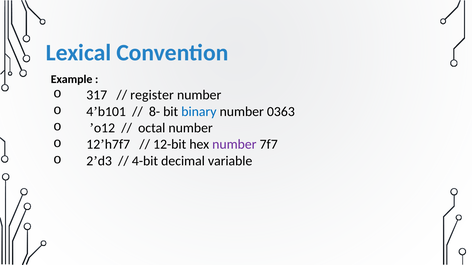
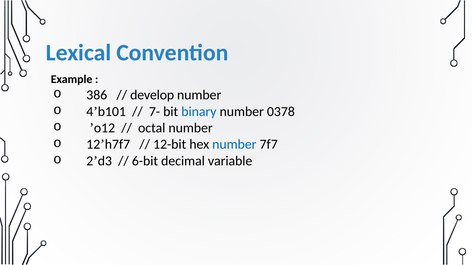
317: 317 -> 386
register: register -> develop
8-: 8- -> 7-
0363: 0363 -> 0378
number at (234, 145) colour: purple -> blue
4-bit: 4-bit -> 6-bit
